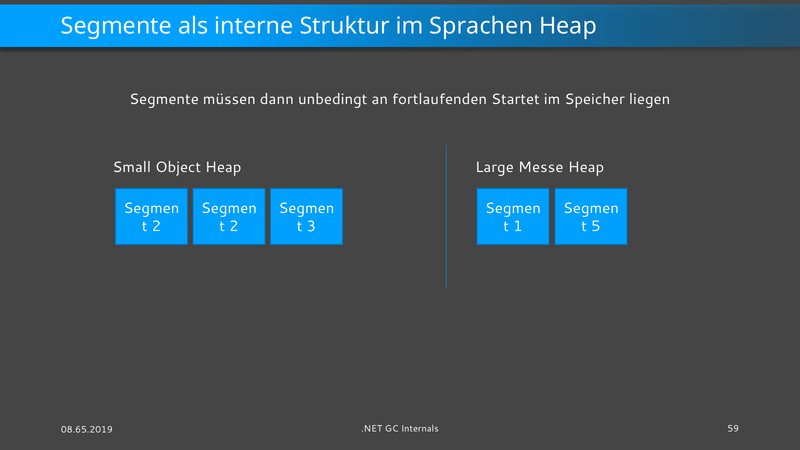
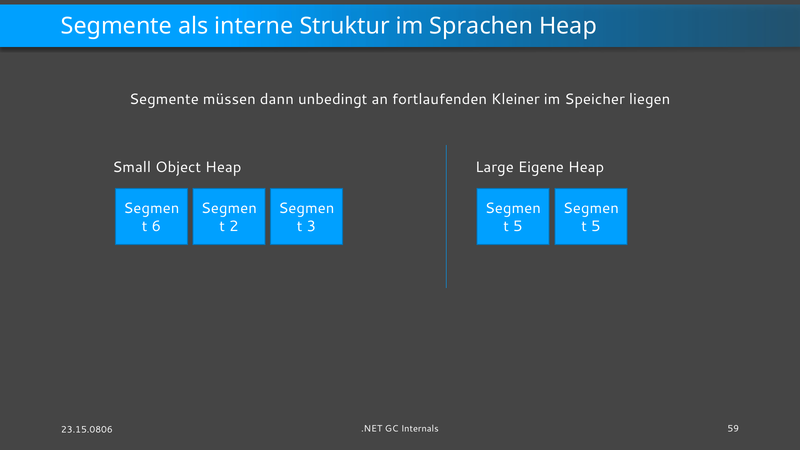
Startet: Startet -> Kleiner
Messe: Messe -> Eigene
2 at (156, 227): 2 -> 6
1 at (518, 227): 1 -> 5
08.65.2019: 08.65.2019 -> 23.15.0806
